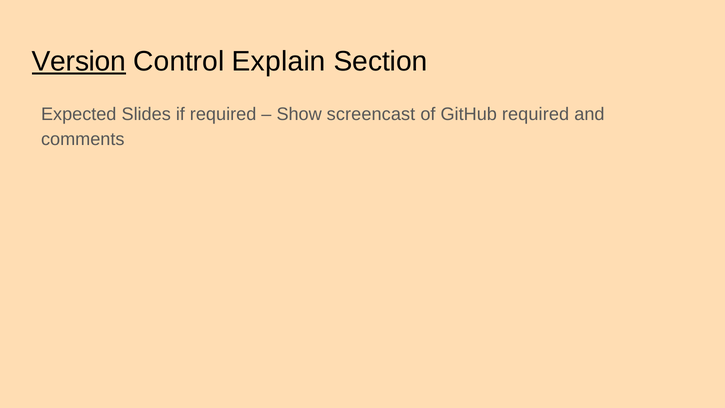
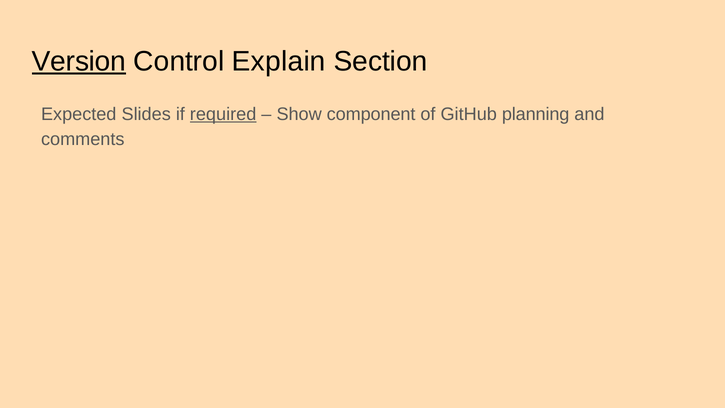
required at (223, 114) underline: none -> present
screencast: screencast -> component
GitHub required: required -> planning
